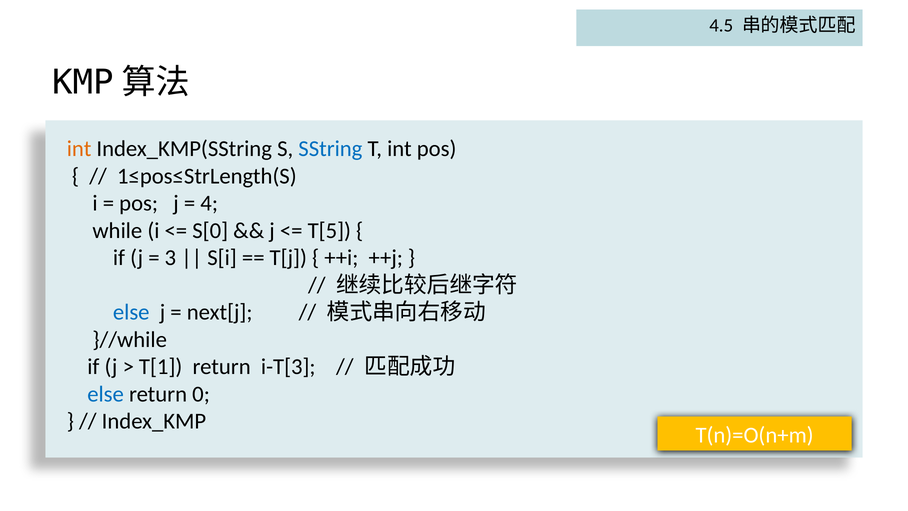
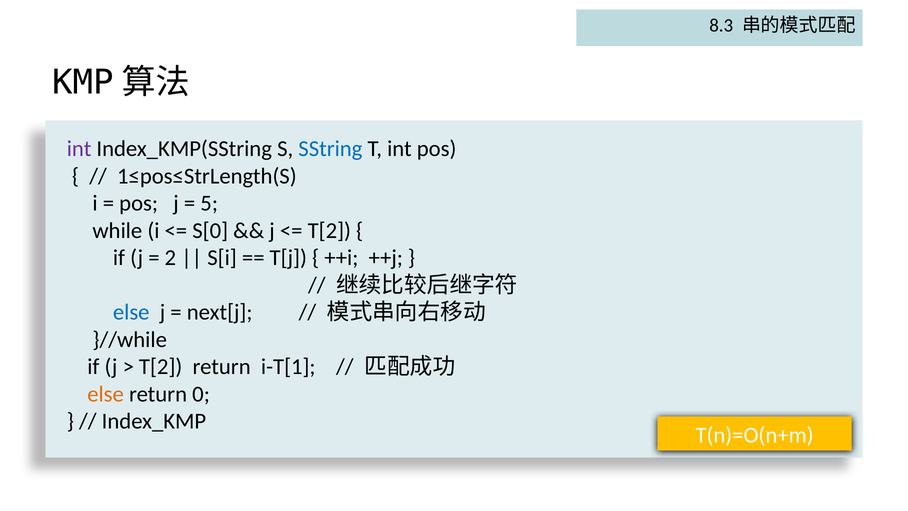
4.5: 4.5 -> 8.3
int at (79, 149) colour: orange -> purple
4: 4 -> 5
T[5 at (329, 231): T[5 -> T[2
3: 3 -> 2
T[1 at (161, 367): T[1 -> T[2
i-T[3: i-T[3 -> i-T[1
else at (106, 394) colour: blue -> orange
